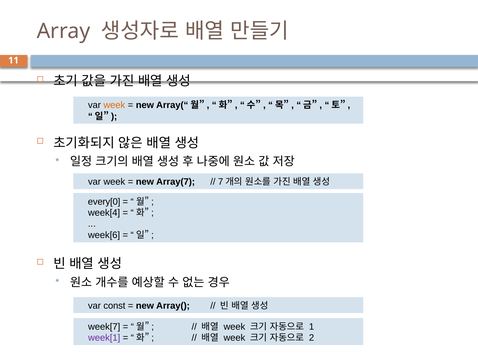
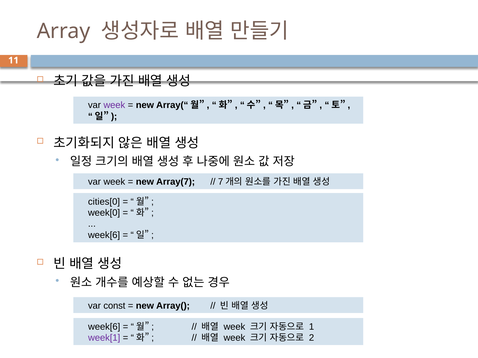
week at (114, 105) colour: orange -> purple
every[0: every[0 -> cities[0
week[4: week[4 -> week[0
week[7 at (104, 327): week[7 -> week[6
